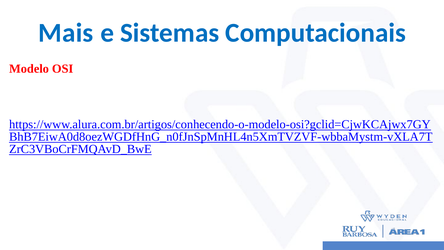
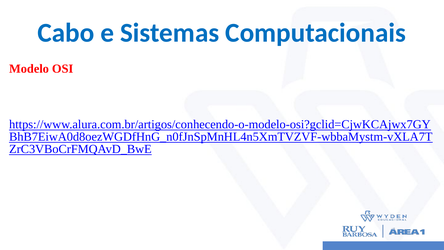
Mais: Mais -> Cabo
